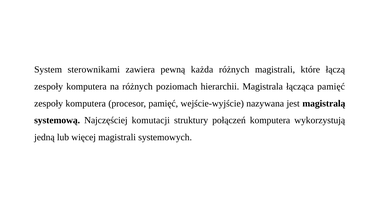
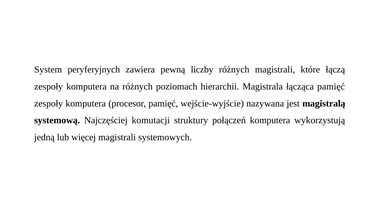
sterownikami: sterownikami -> peryferyjnych
każda: każda -> liczby
